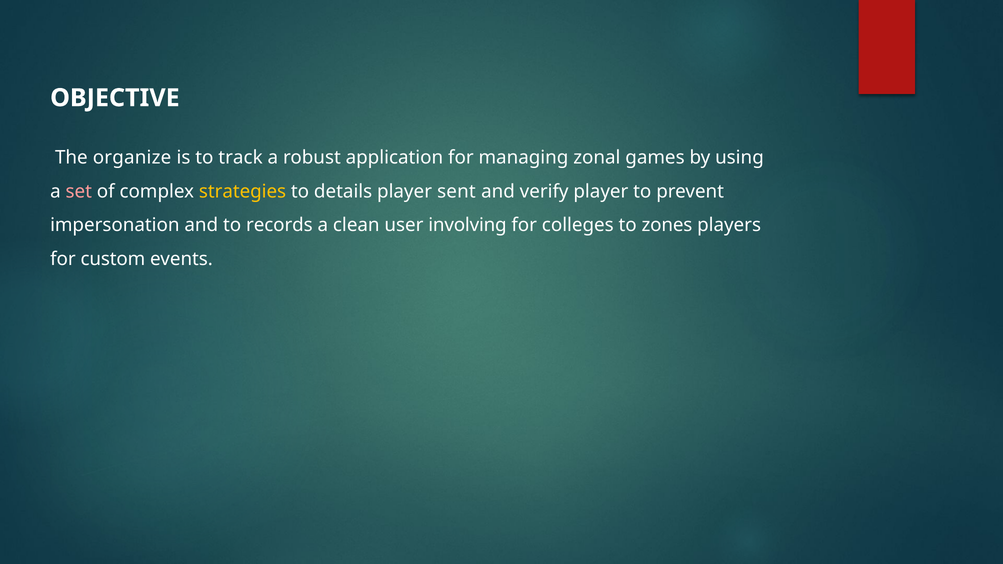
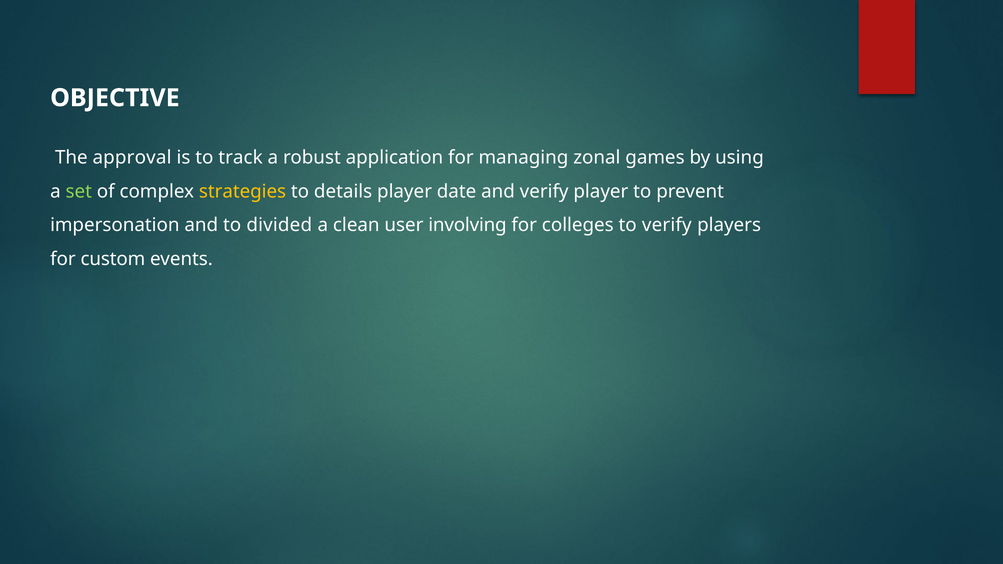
organize: organize -> approval
set colour: pink -> light green
sent: sent -> date
records: records -> divided
to zones: zones -> verify
